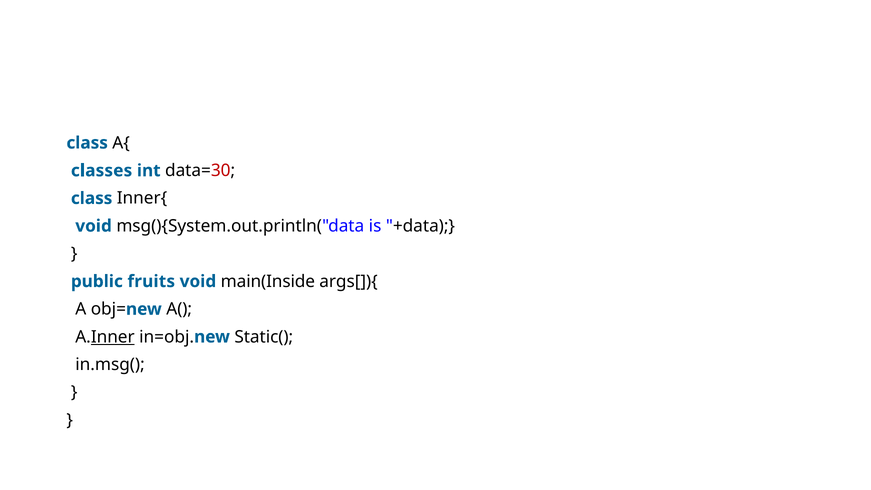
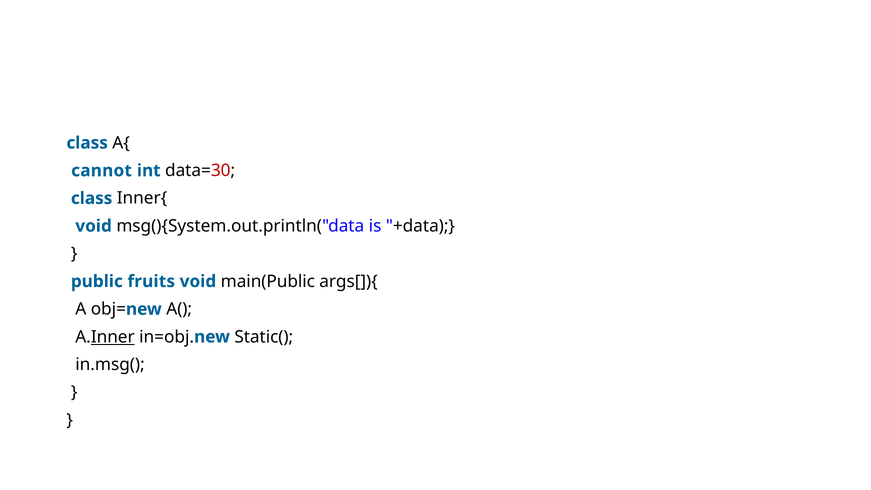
classes: classes -> cannot
main(Inside: main(Inside -> main(Public
